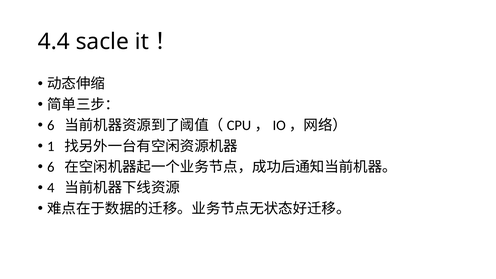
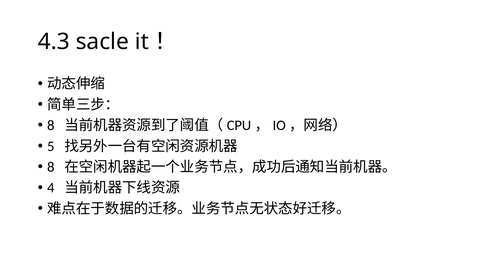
4.4: 4.4 -> 4.3
6 at (51, 125): 6 -> 8
1: 1 -> 5
6 at (51, 167): 6 -> 8
